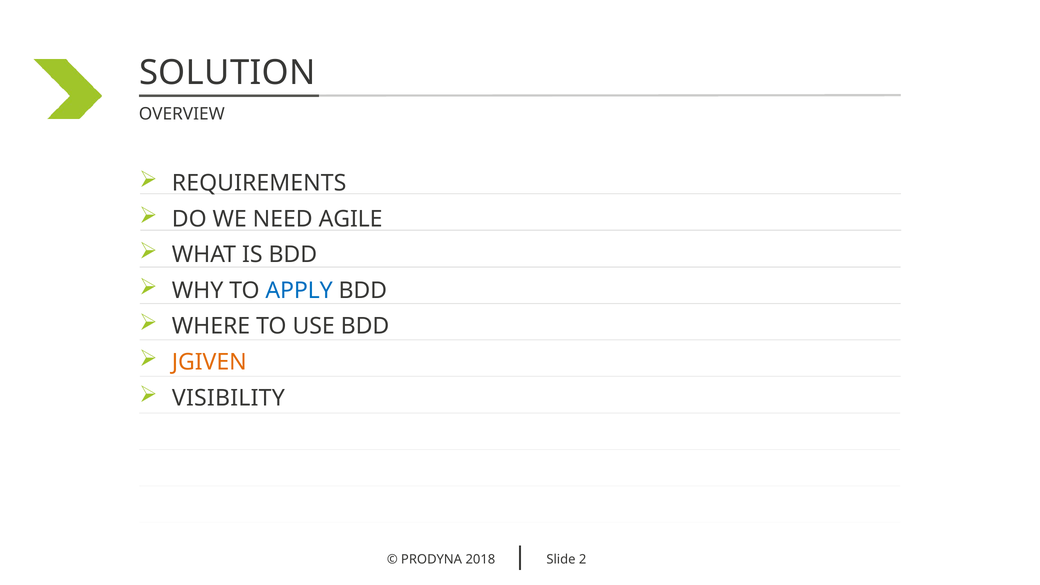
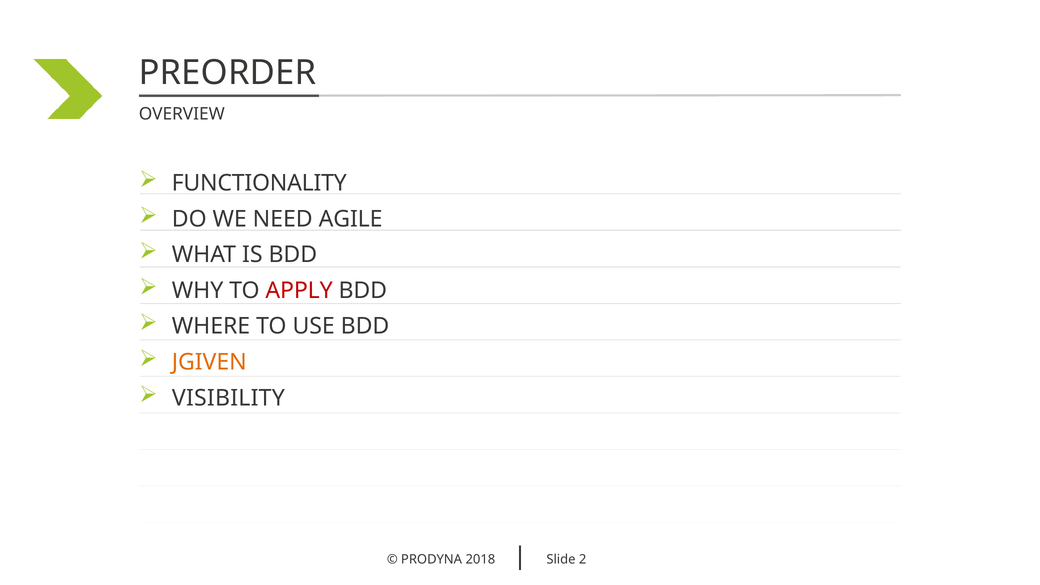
SOLUTION: SOLUTION -> PREORDER
REQUIREMENTS: REQUIREMENTS -> FUNCTIONALITY
APPLY colour: blue -> red
